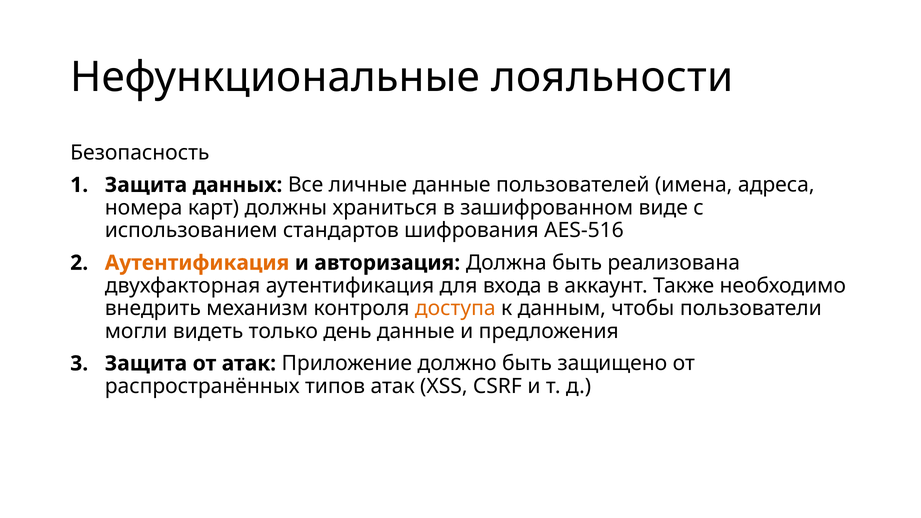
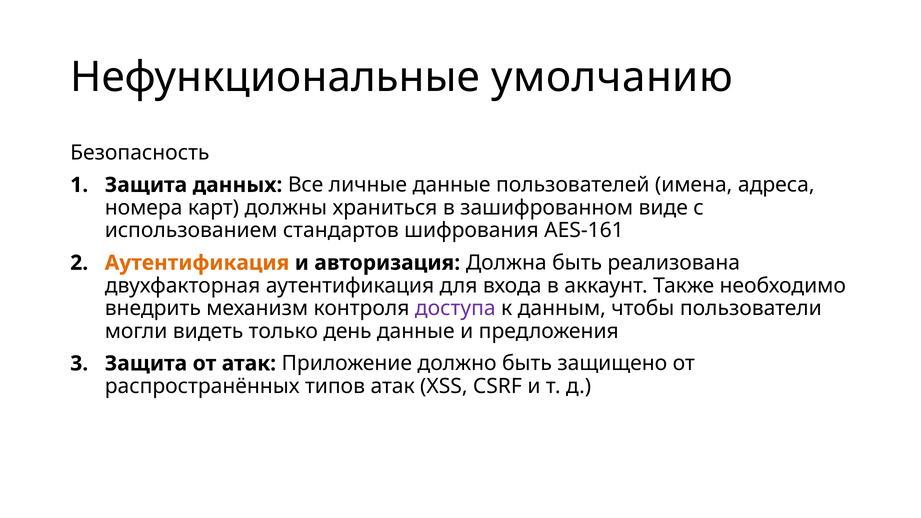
лояльности: лояльности -> умолчанию
AES-516: AES-516 -> AES-161
доступа colour: orange -> purple
